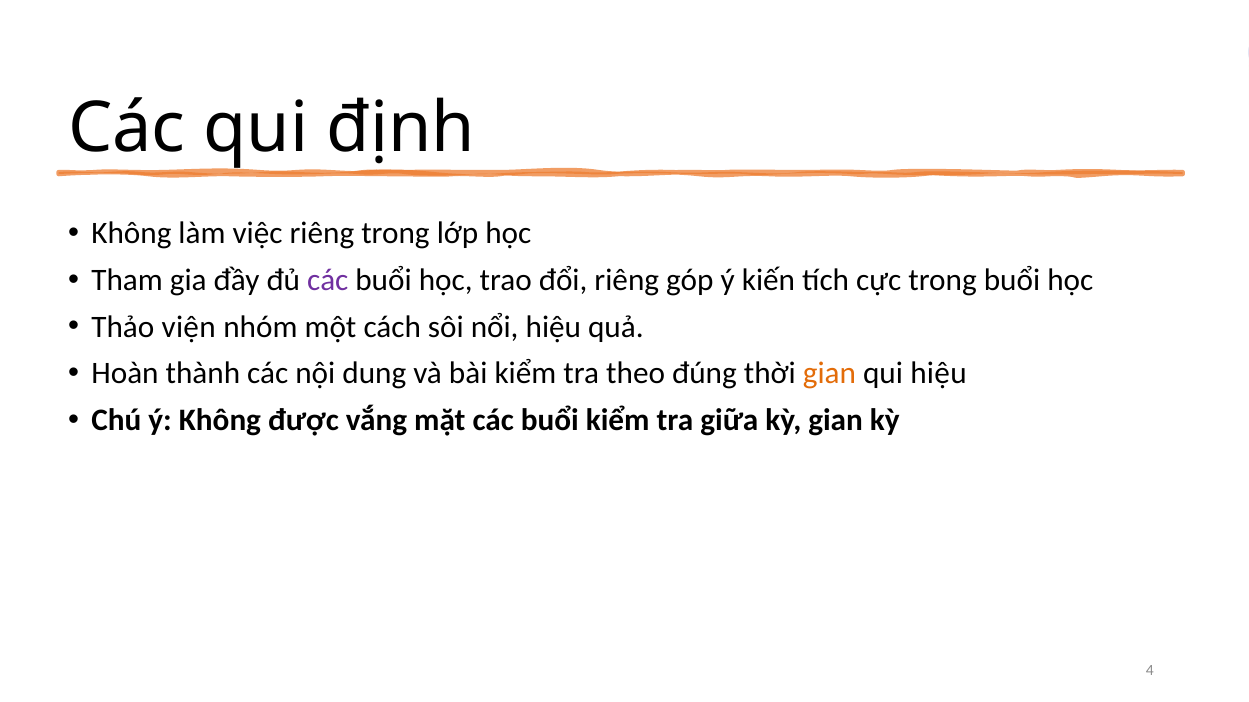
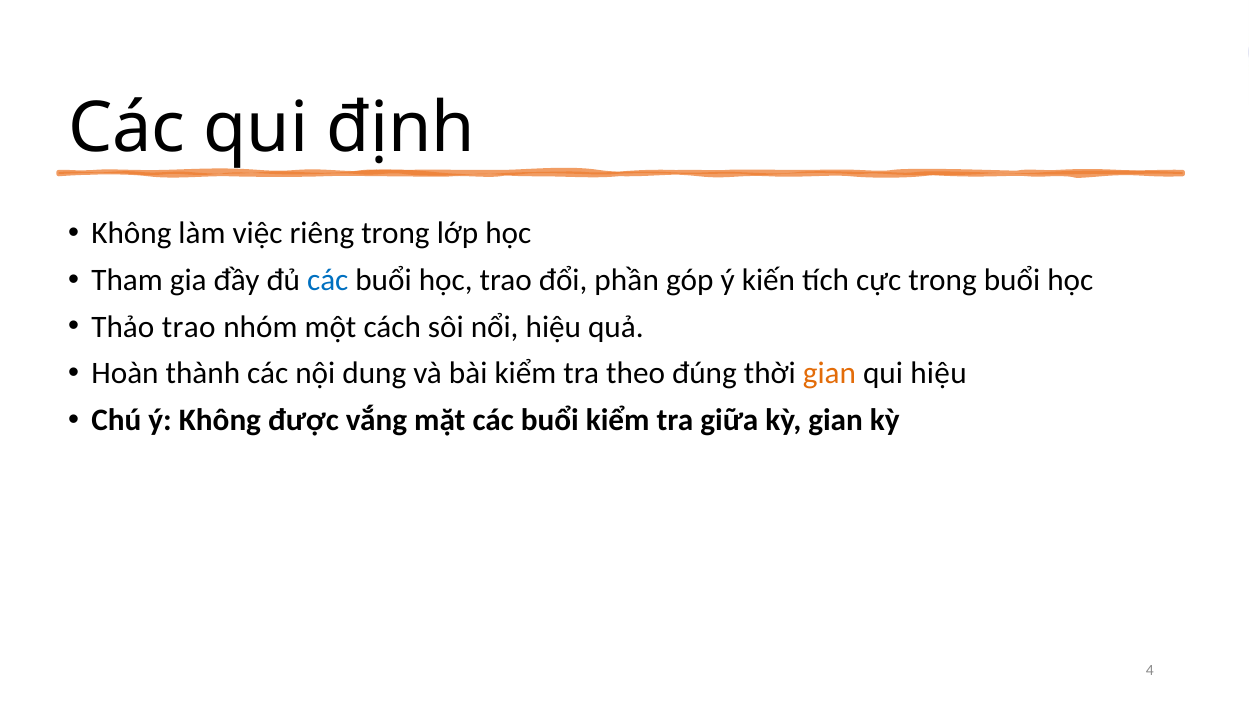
các at (328, 280) colour: purple -> blue
đổi riêng: riêng -> phần
Thảo viện: viện -> trao
